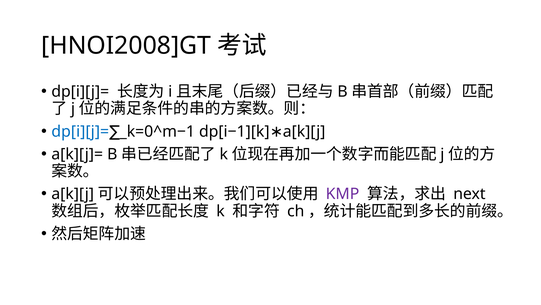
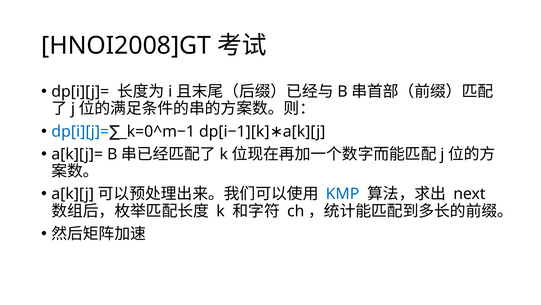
KMP colour: purple -> blue
